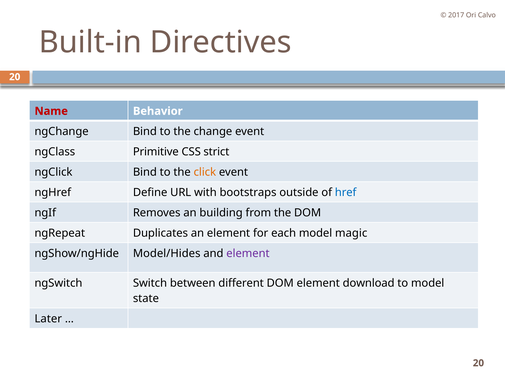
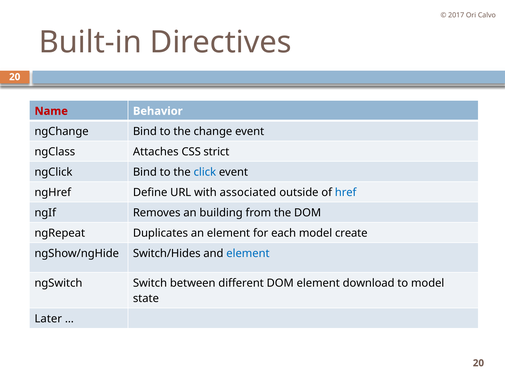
Primitive: Primitive -> Attaches
click colour: orange -> blue
bootstraps: bootstraps -> associated
magic: magic -> create
Model/Hides: Model/Hides -> Switch/Hides
element at (248, 253) colour: purple -> blue
